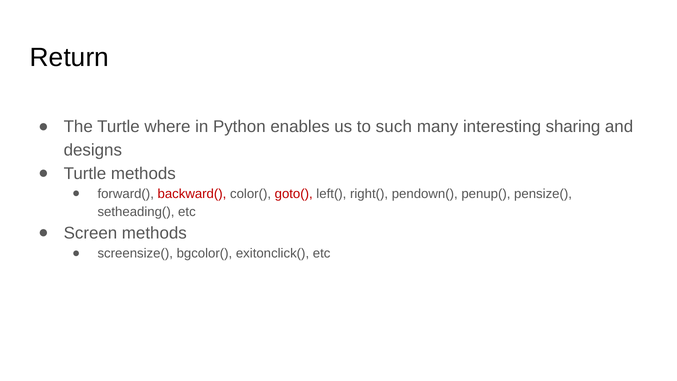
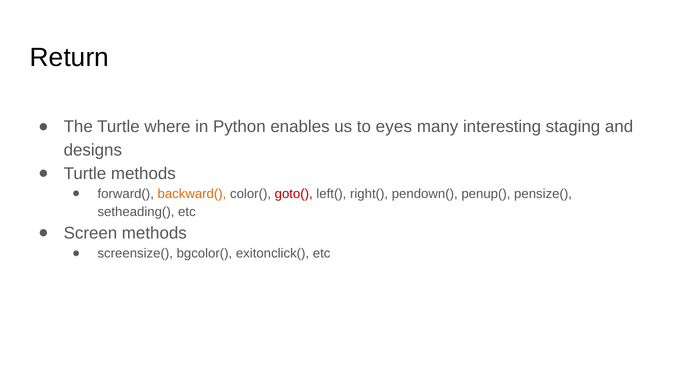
such: such -> eyes
sharing: sharing -> staging
backward( colour: red -> orange
